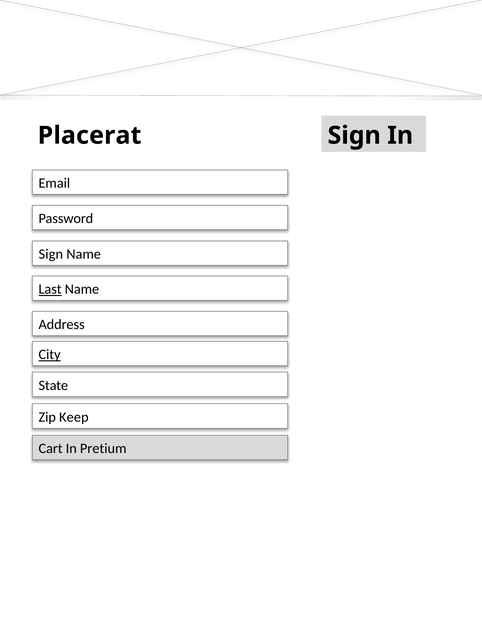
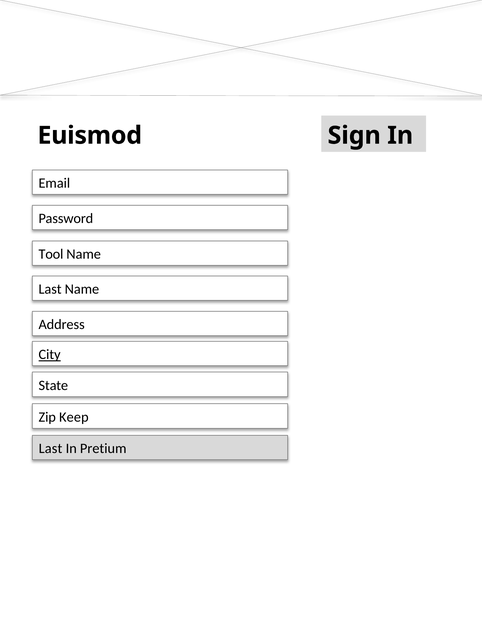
Placerat: Placerat -> Euismod
Sign at (51, 254): Sign -> Tool
Last at (50, 289) underline: present -> none
Cart at (51, 448): Cart -> Last
